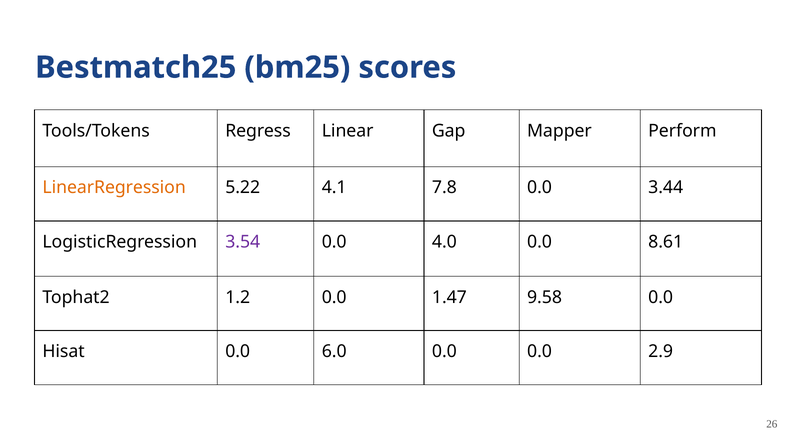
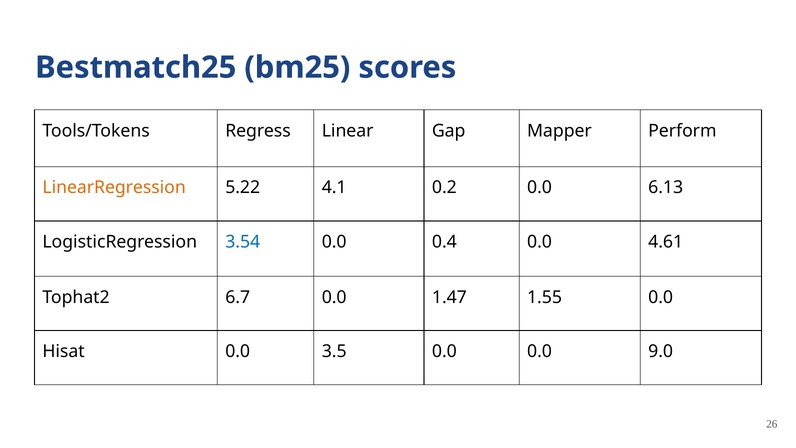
7.8: 7.8 -> 0.2
3.44: 3.44 -> 6.13
3.54 colour: purple -> blue
4.0: 4.0 -> 0.4
8.61: 8.61 -> 4.61
1.2: 1.2 -> 6.7
9.58: 9.58 -> 1.55
6.0: 6.0 -> 3.5
2.9: 2.9 -> 9.0
